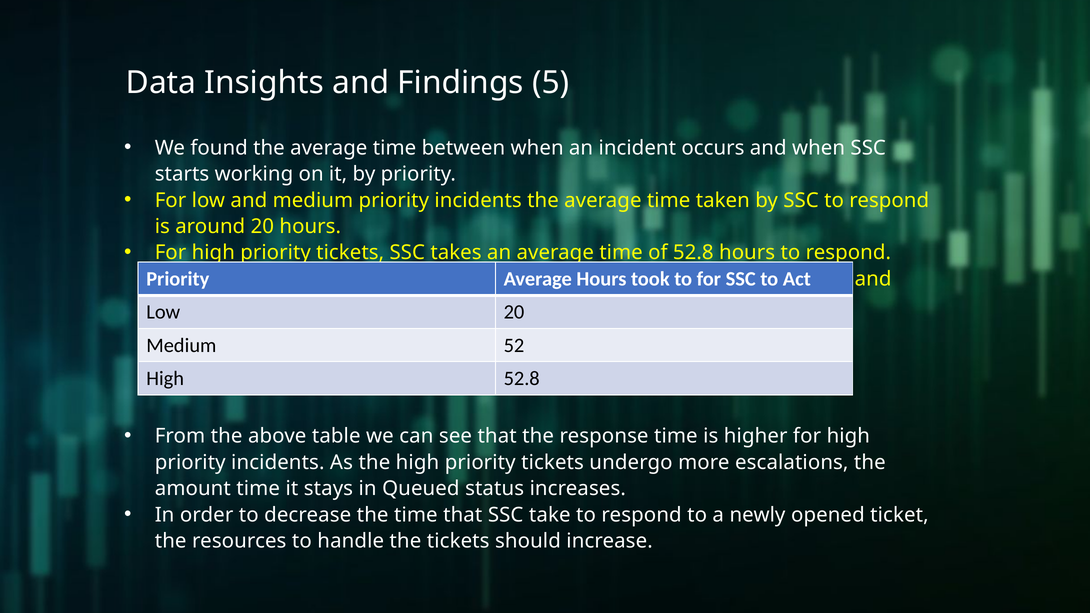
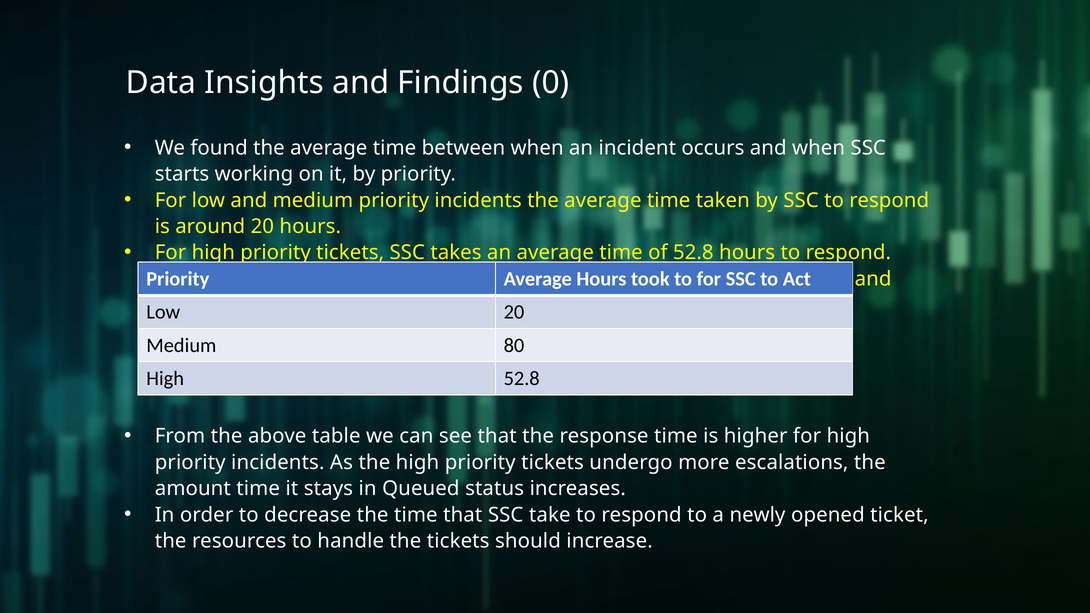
5: 5 -> 0
52: 52 -> 80
